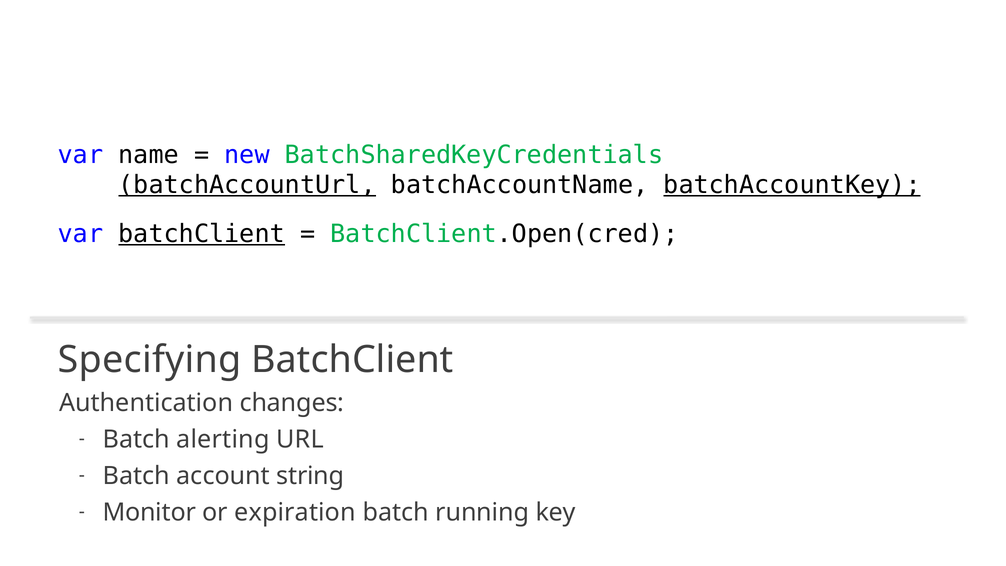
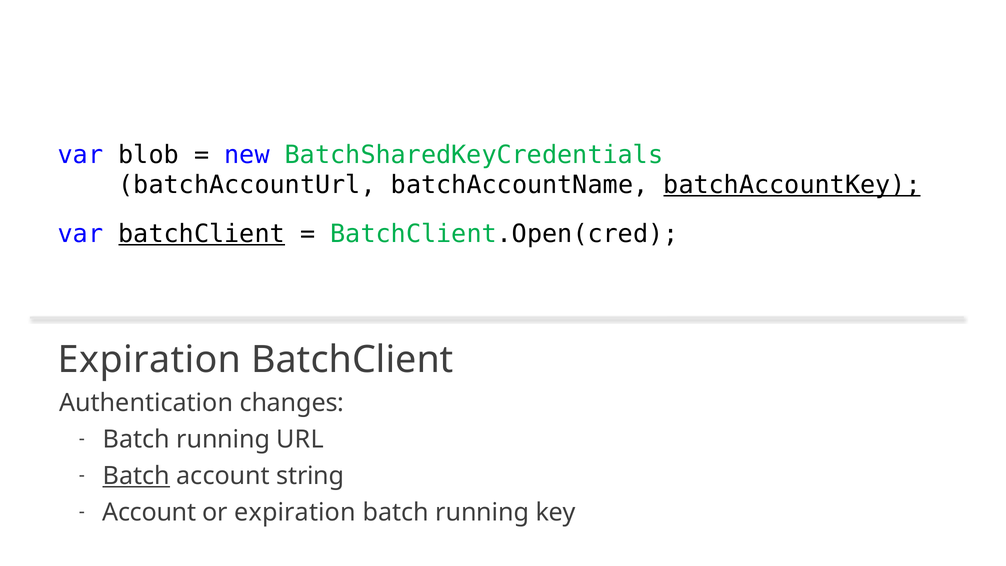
name: name -> blob
batchAccountUrl underline: present -> none
Specifying at (150, 360): Specifying -> Expiration
alerting at (223, 439): alerting -> running
Batch at (136, 476) underline: none -> present
Monitor at (149, 512): Monitor -> Account
